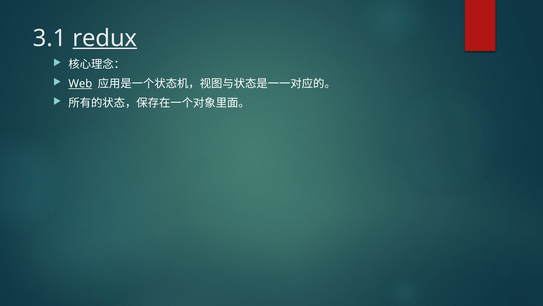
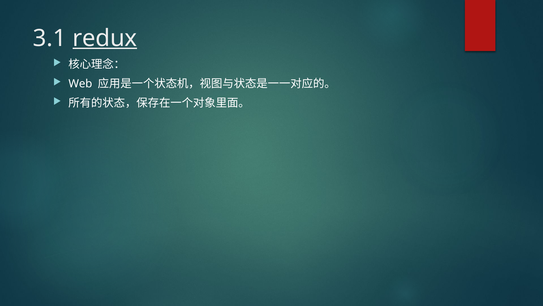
Web underline: present -> none
